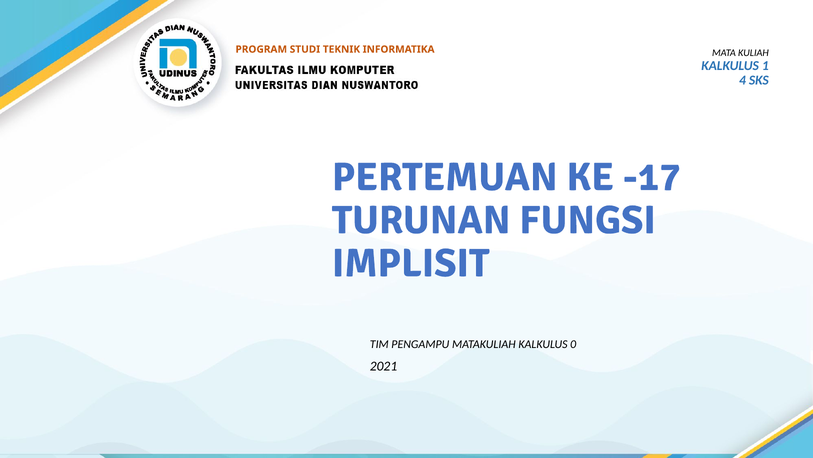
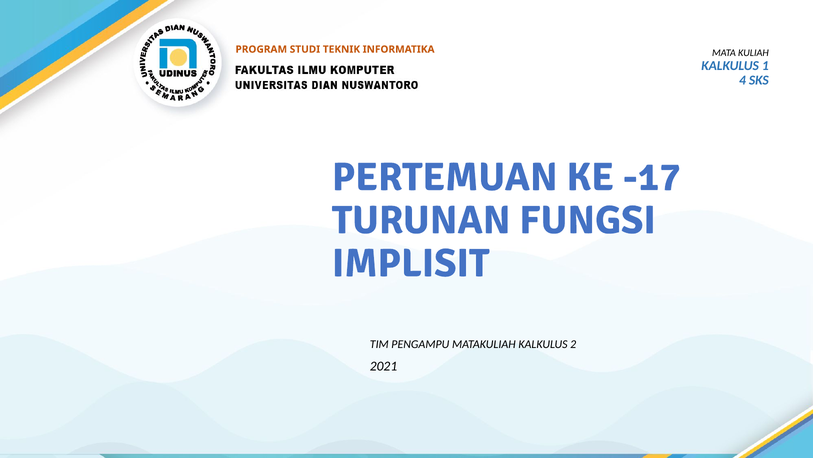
0: 0 -> 2
